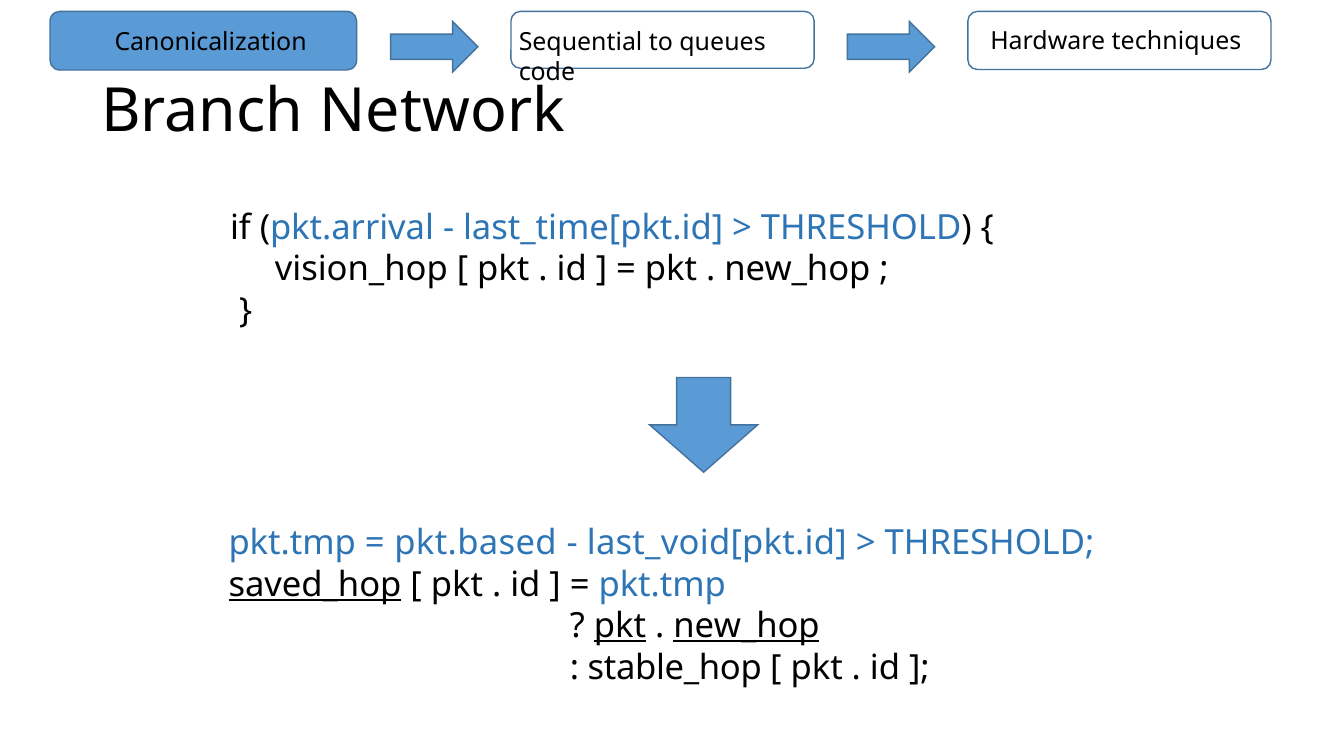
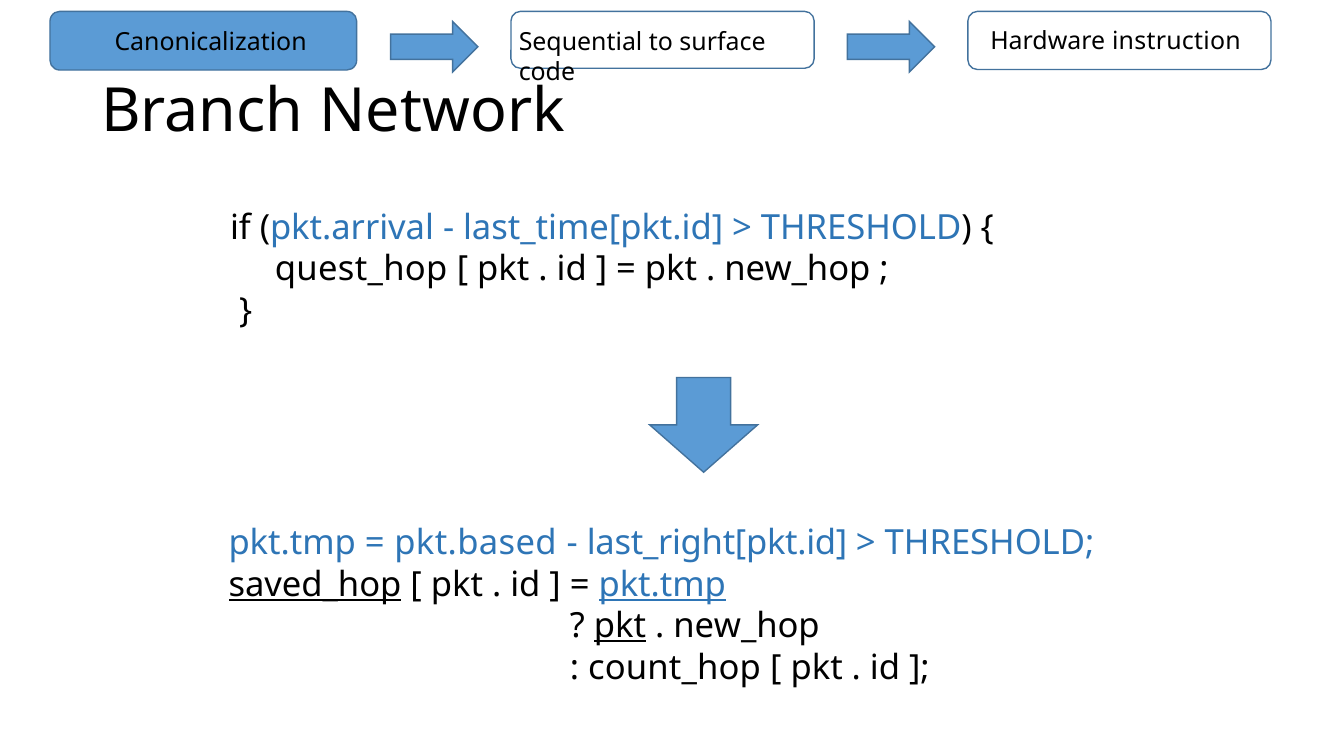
techniques: techniques -> instruction
queues: queues -> surface
vision_hop: vision_hop -> quest_hop
last_void[pkt.id: last_void[pkt.id -> last_right[pkt.id
pkt.tmp at (662, 585) underline: none -> present
new_hop at (746, 626) underline: present -> none
stable_hop: stable_hop -> count_hop
